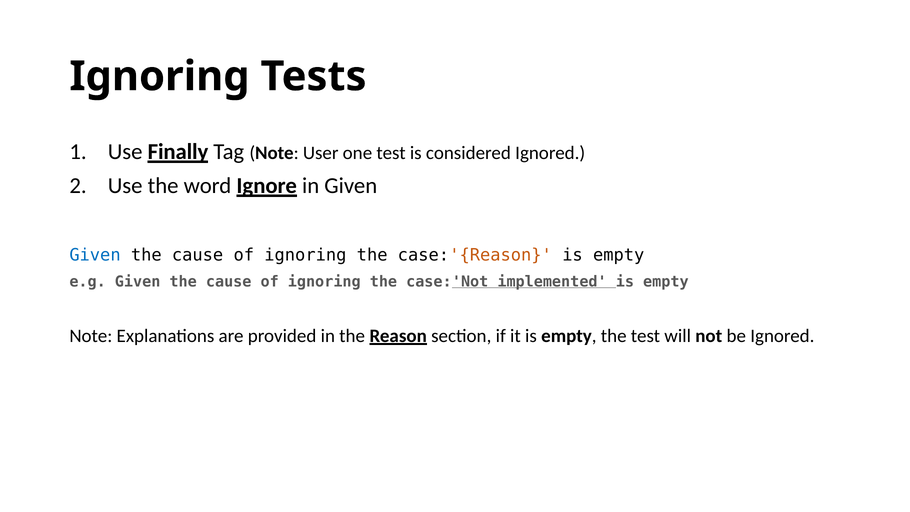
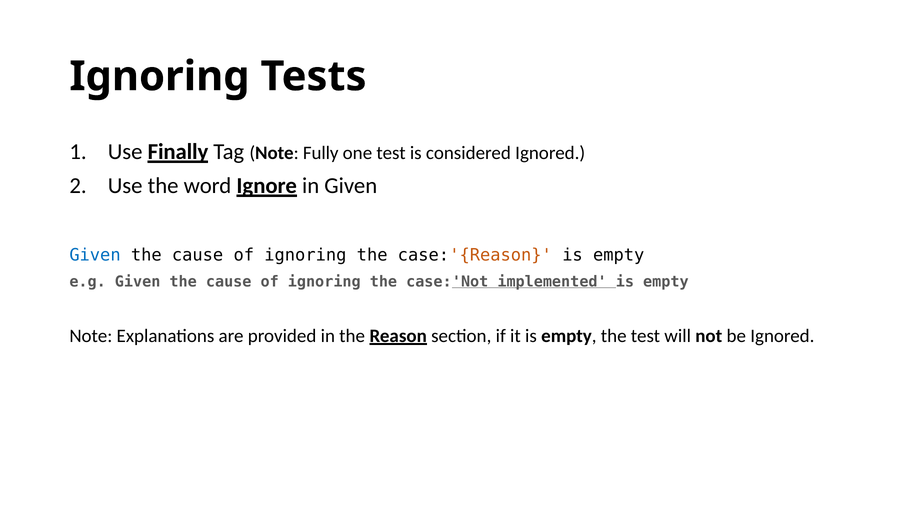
User: User -> Fully
